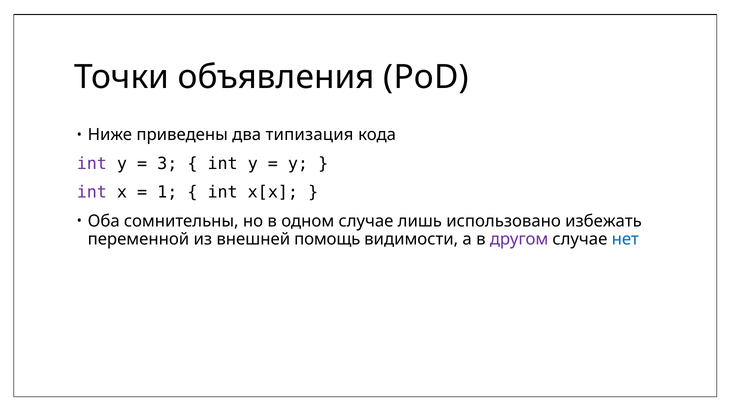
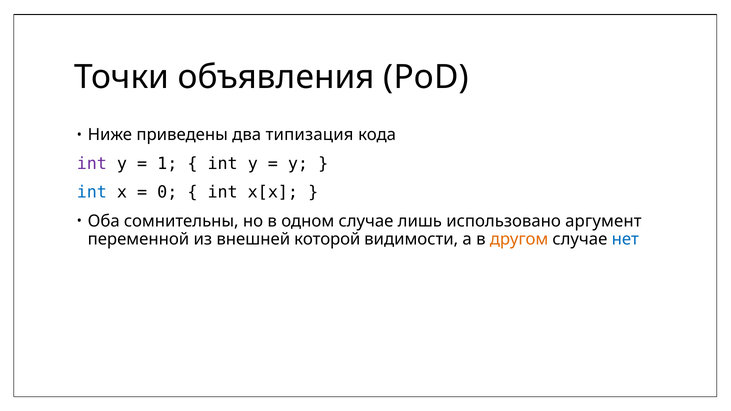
3: 3 -> 1
int at (92, 193) colour: purple -> blue
1: 1 -> 0
избежать: избежать -> аргумент
помощь: помощь -> которой
другом colour: purple -> orange
